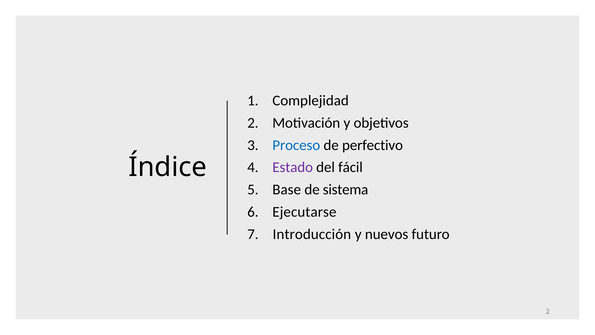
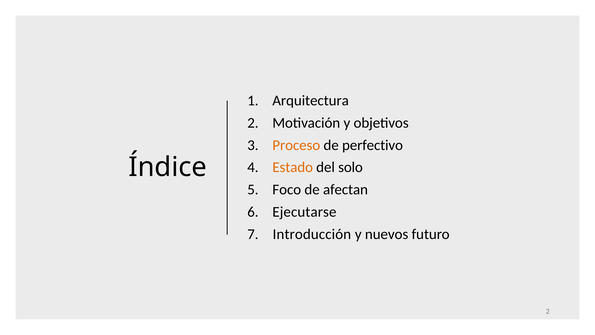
Complejidad: Complejidad -> Arquitectura
Proceso colour: blue -> orange
Estado colour: purple -> orange
fácil: fácil -> solo
Base: Base -> Foco
sistema: sistema -> afectan
